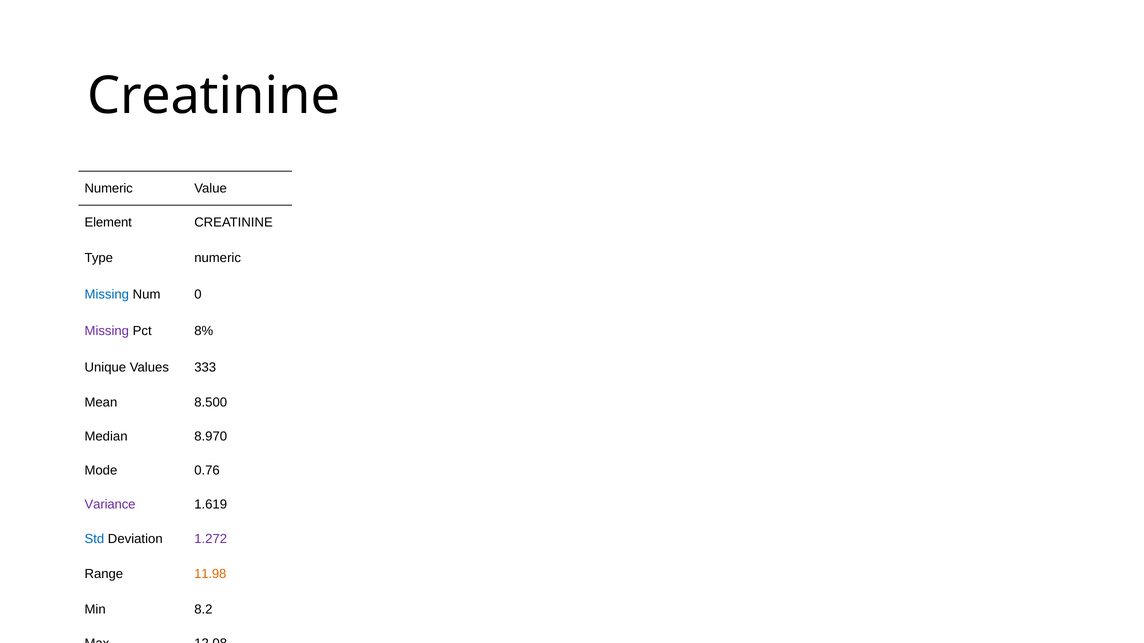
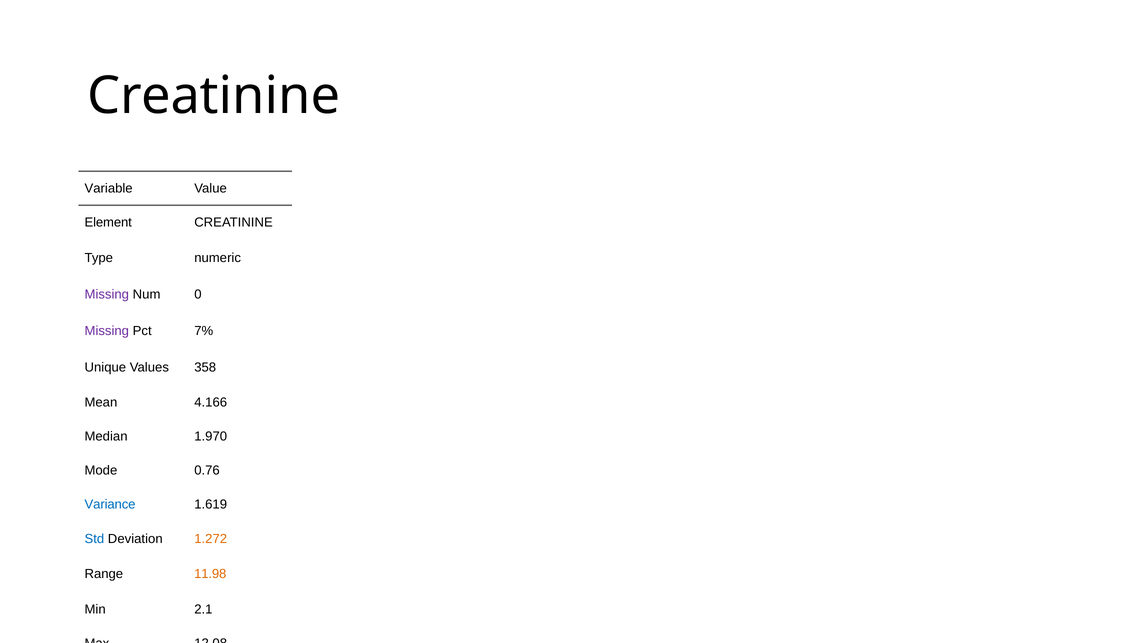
Numeric at (109, 189): Numeric -> Variable
Missing at (107, 295) colour: blue -> purple
8%: 8% -> 7%
333: 333 -> 358
8.500: 8.500 -> 4.166
8.970: 8.970 -> 1.970
Variance colour: purple -> blue
1.272 colour: purple -> orange
8.2: 8.2 -> 2.1
